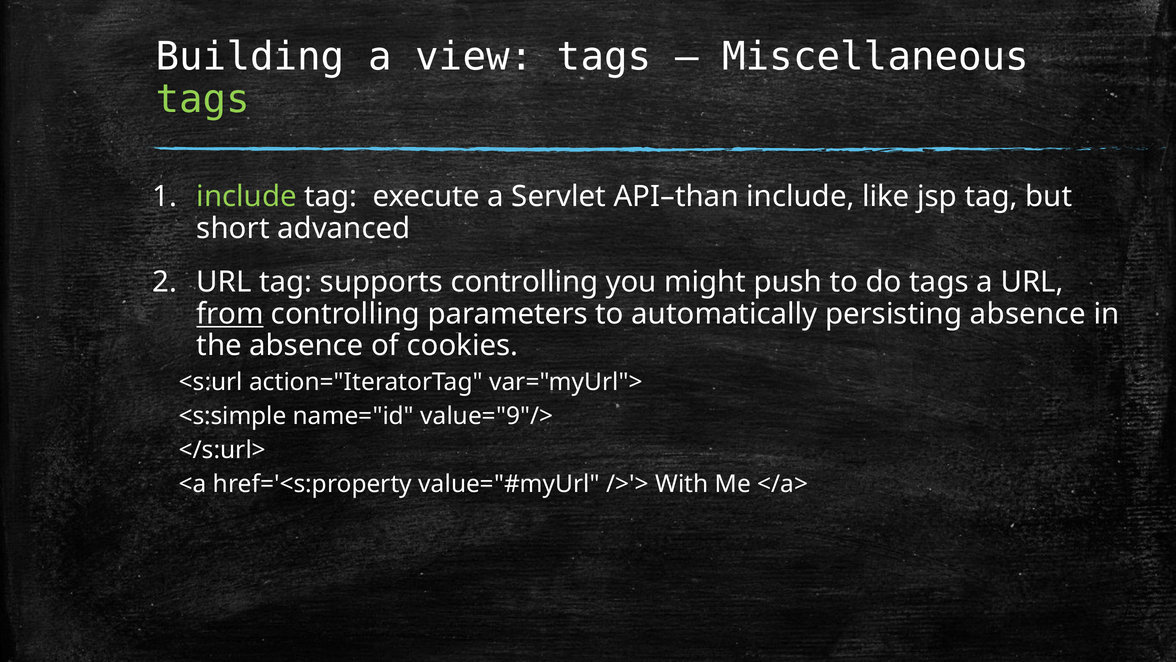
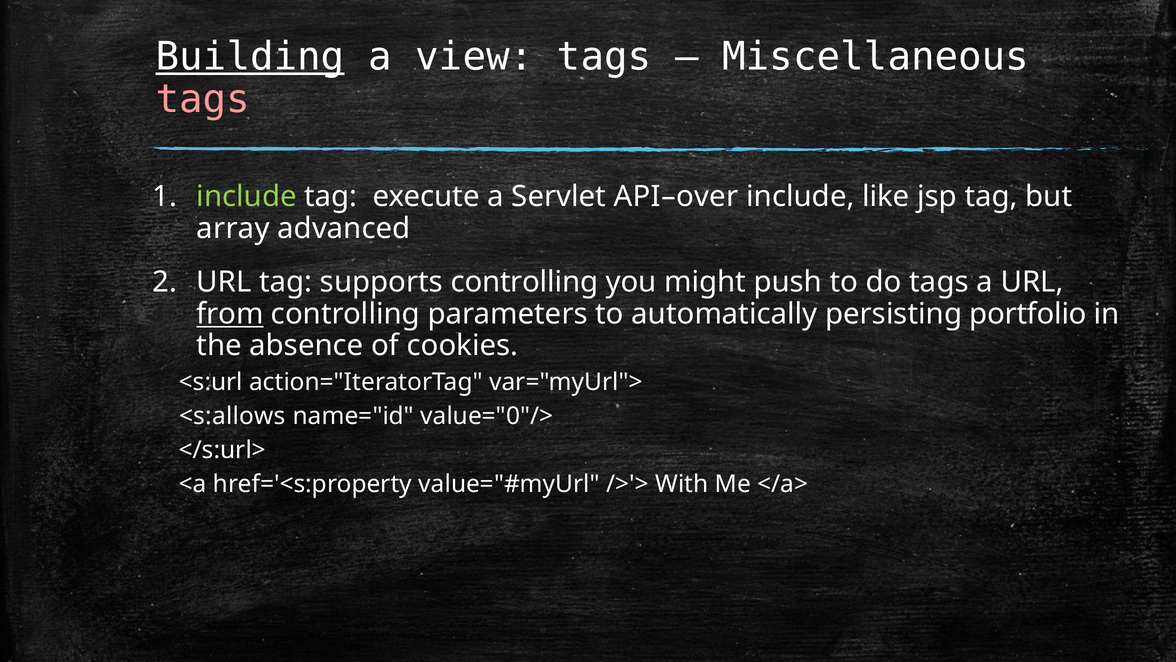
Building underline: none -> present
tags at (203, 99) colour: light green -> pink
API–than: API–than -> API–over
short: short -> array
persisting absence: absence -> portfolio
<s:simple: <s:simple -> <s:allows
value="9"/>: value="9"/> -> value="0"/>
